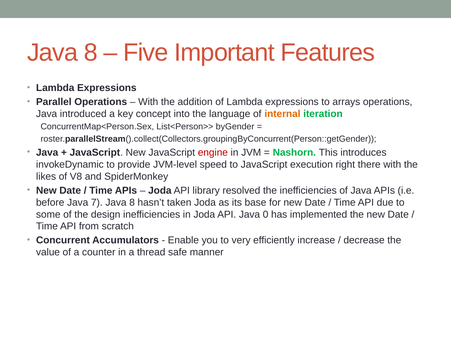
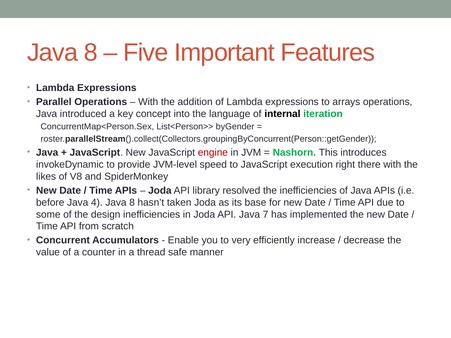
internal colour: orange -> black
7: 7 -> 4
0: 0 -> 7
